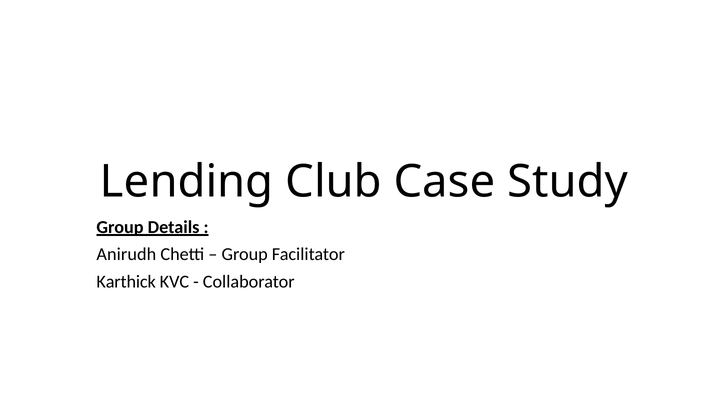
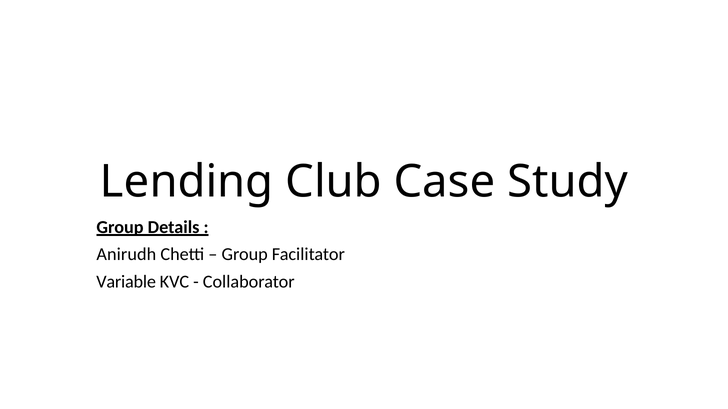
Karthick: Karthick -> Variable
